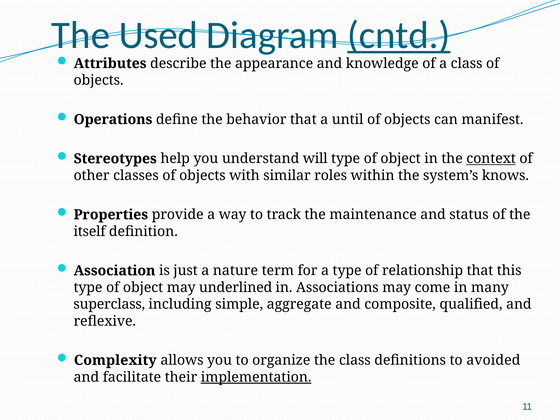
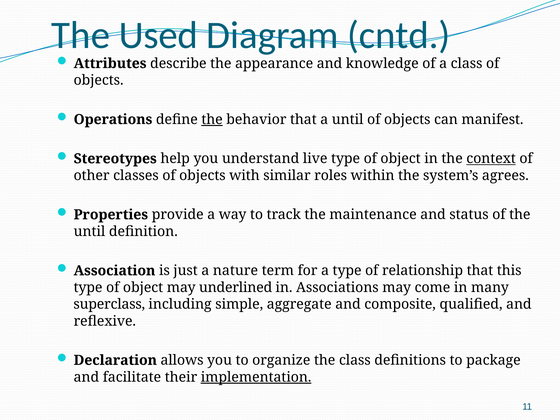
cntd underline: present -> none
the at (212, 119) underline: none -> present
will: will -> live
knows: knows -> agrees
itself at (90, 231): itself -> until
Complexity: Complexity -> Declaration
avoided: avoided -> package
